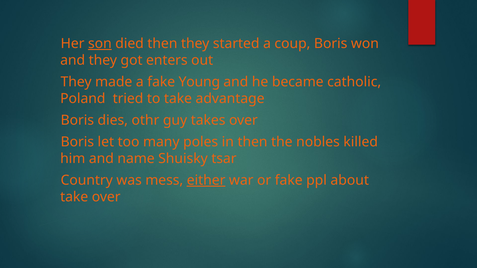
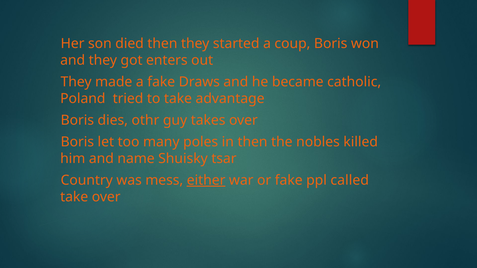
son underline: present -> none
Young: Young -> Draws
about: about -> called
